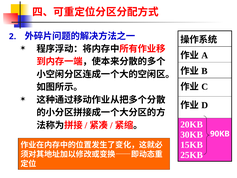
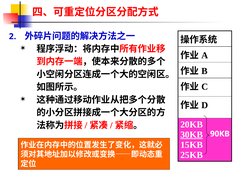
30KB underline: none -> present
